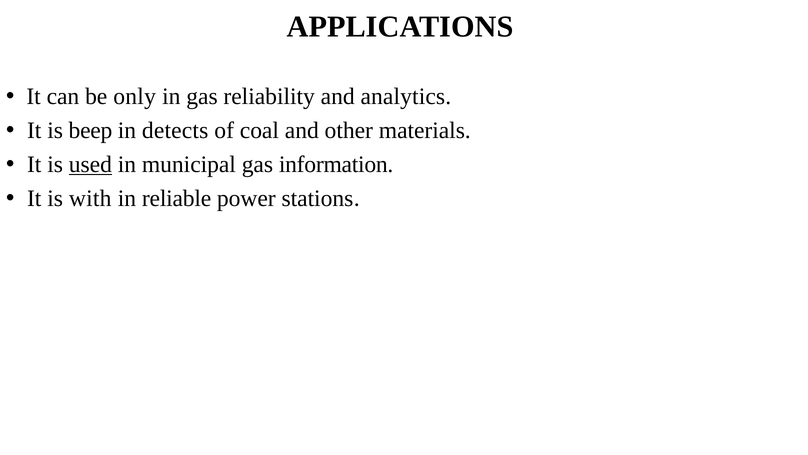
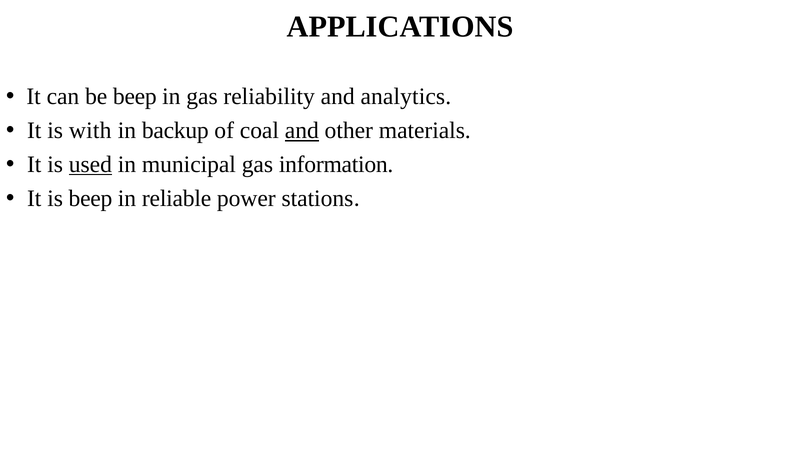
be only: only -> beep
beep: beep -> with
detects: detects -> backup
and at (302, 130) underline: none -> present
is with: with -> beep
